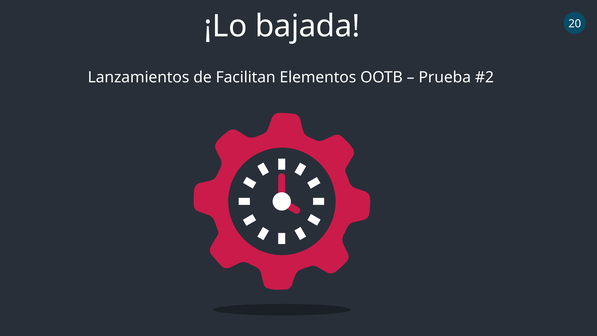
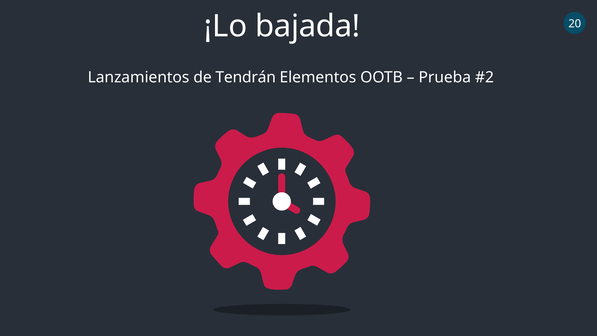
Facilitan: Facilitan -> Tendrán
